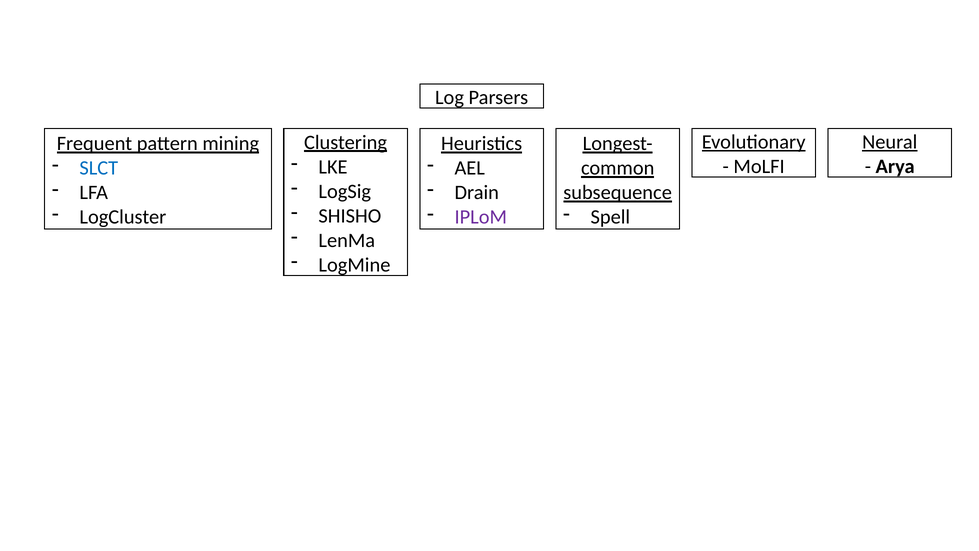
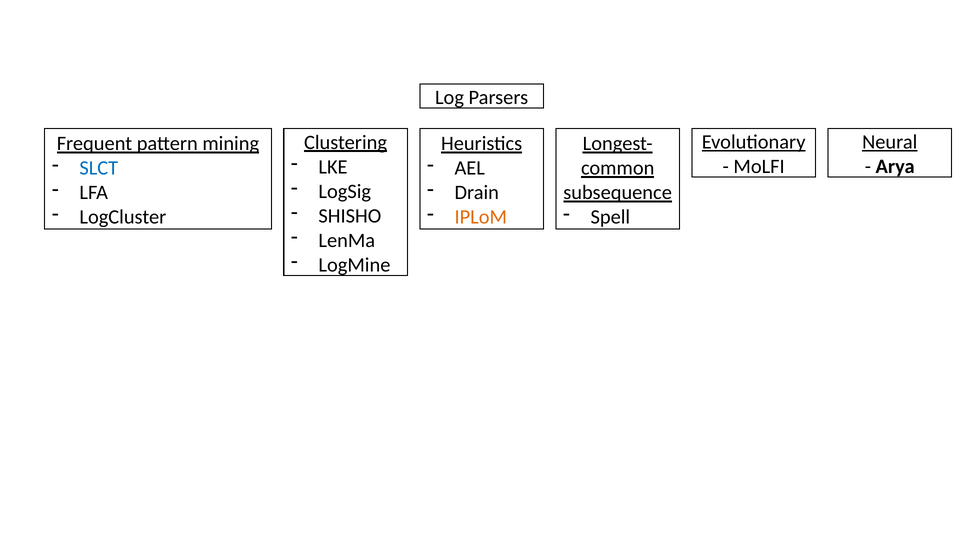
IPLoM colour: purple -> orange
